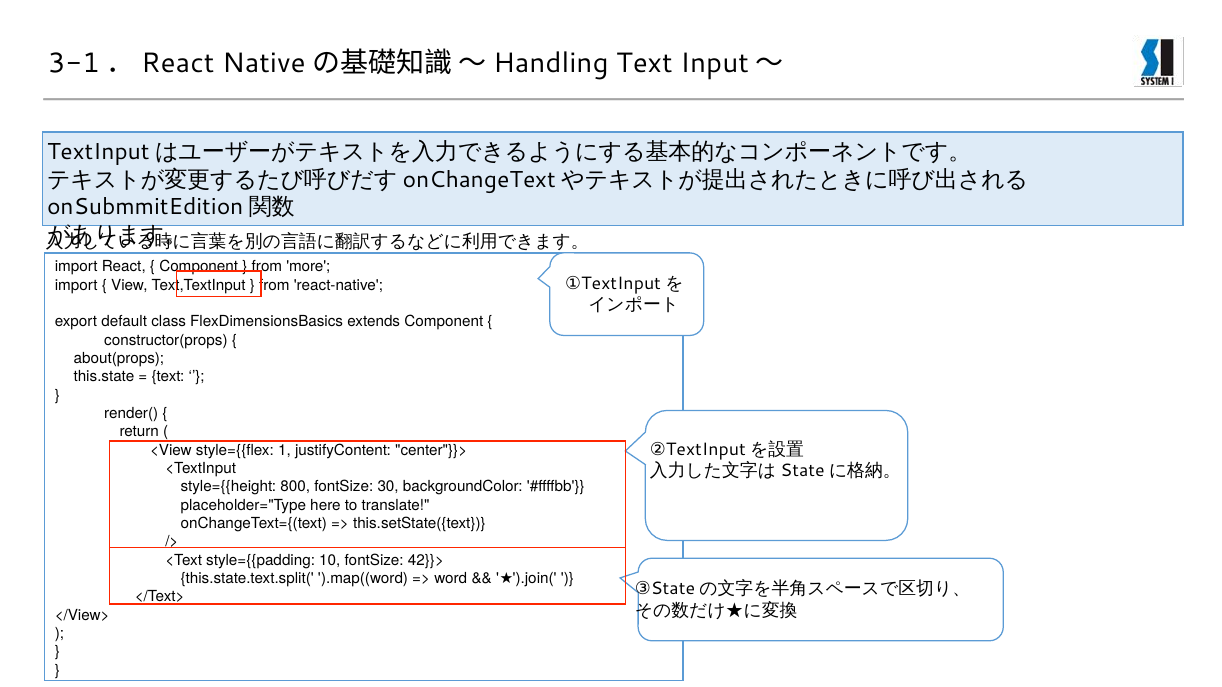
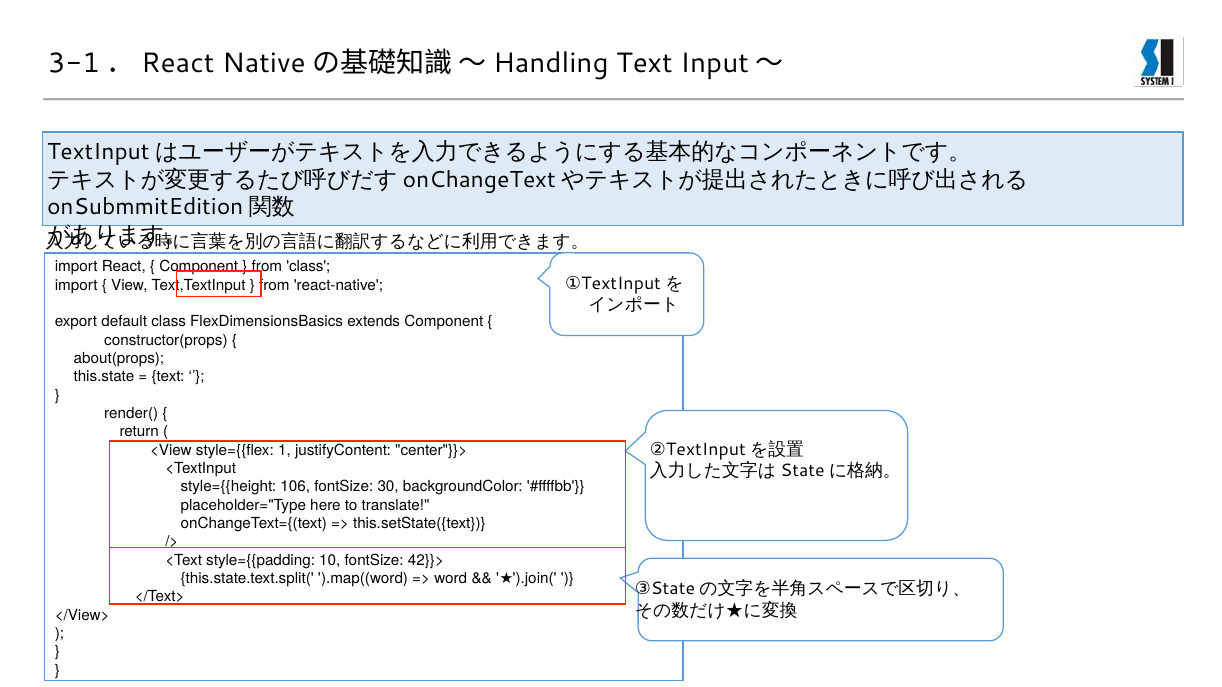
from more: more -> class
800: 800 -> 106
